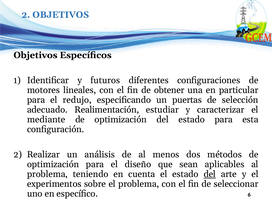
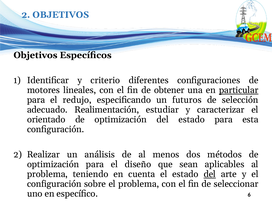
futuros: futuros -> criterio
particular underline: none -> present
puertas: puertas -> futuros
mediante: mediante -> orientado
experimentos at (54, 184): experimentos -> configuración
